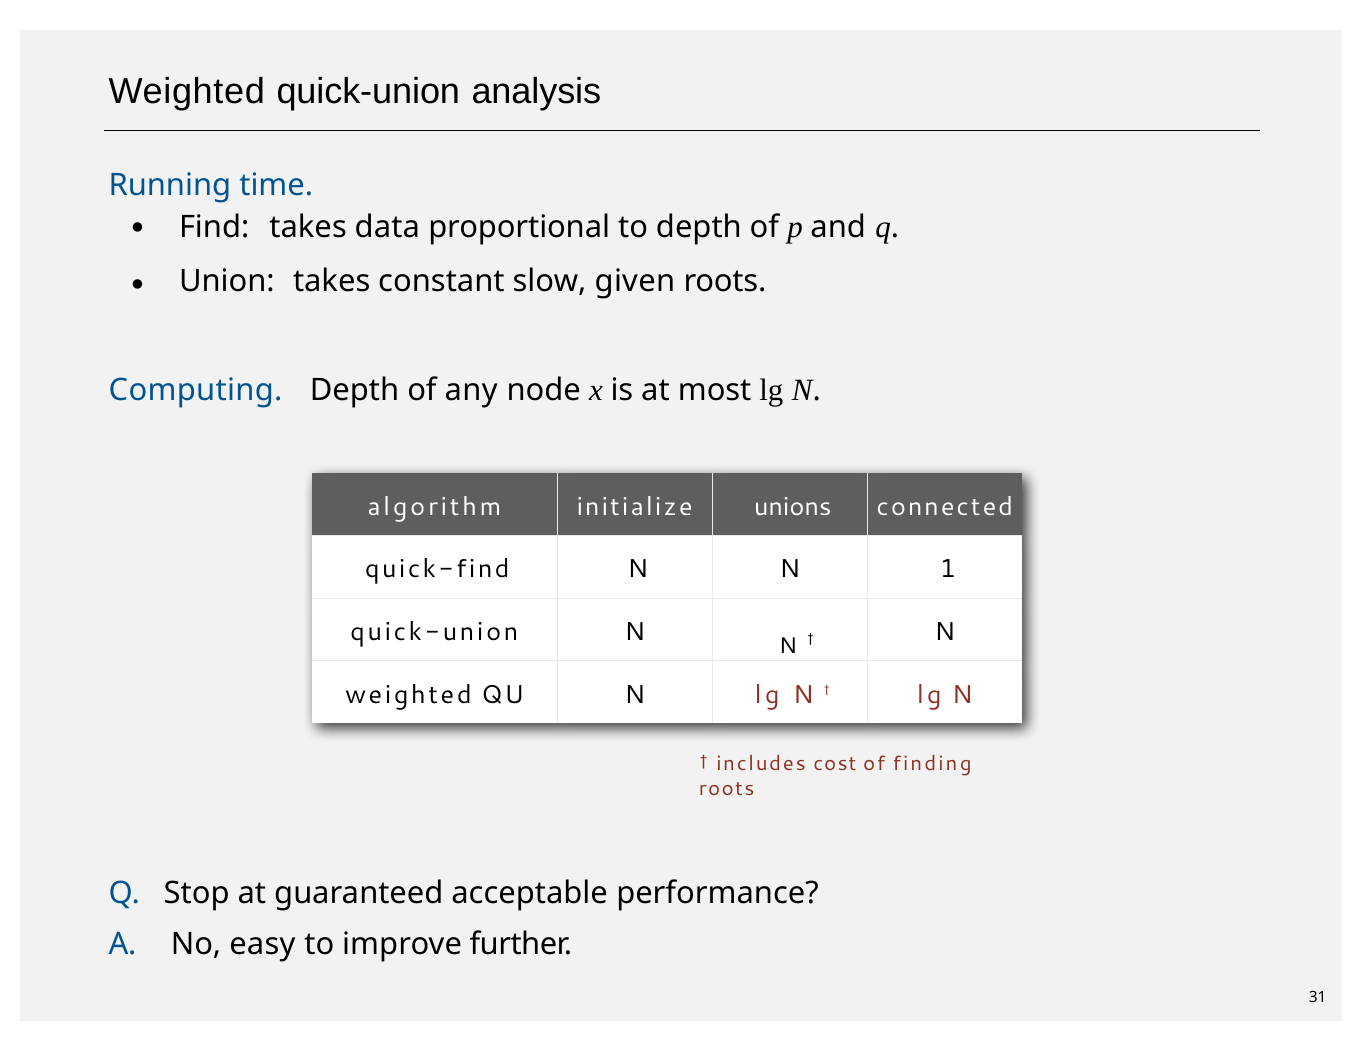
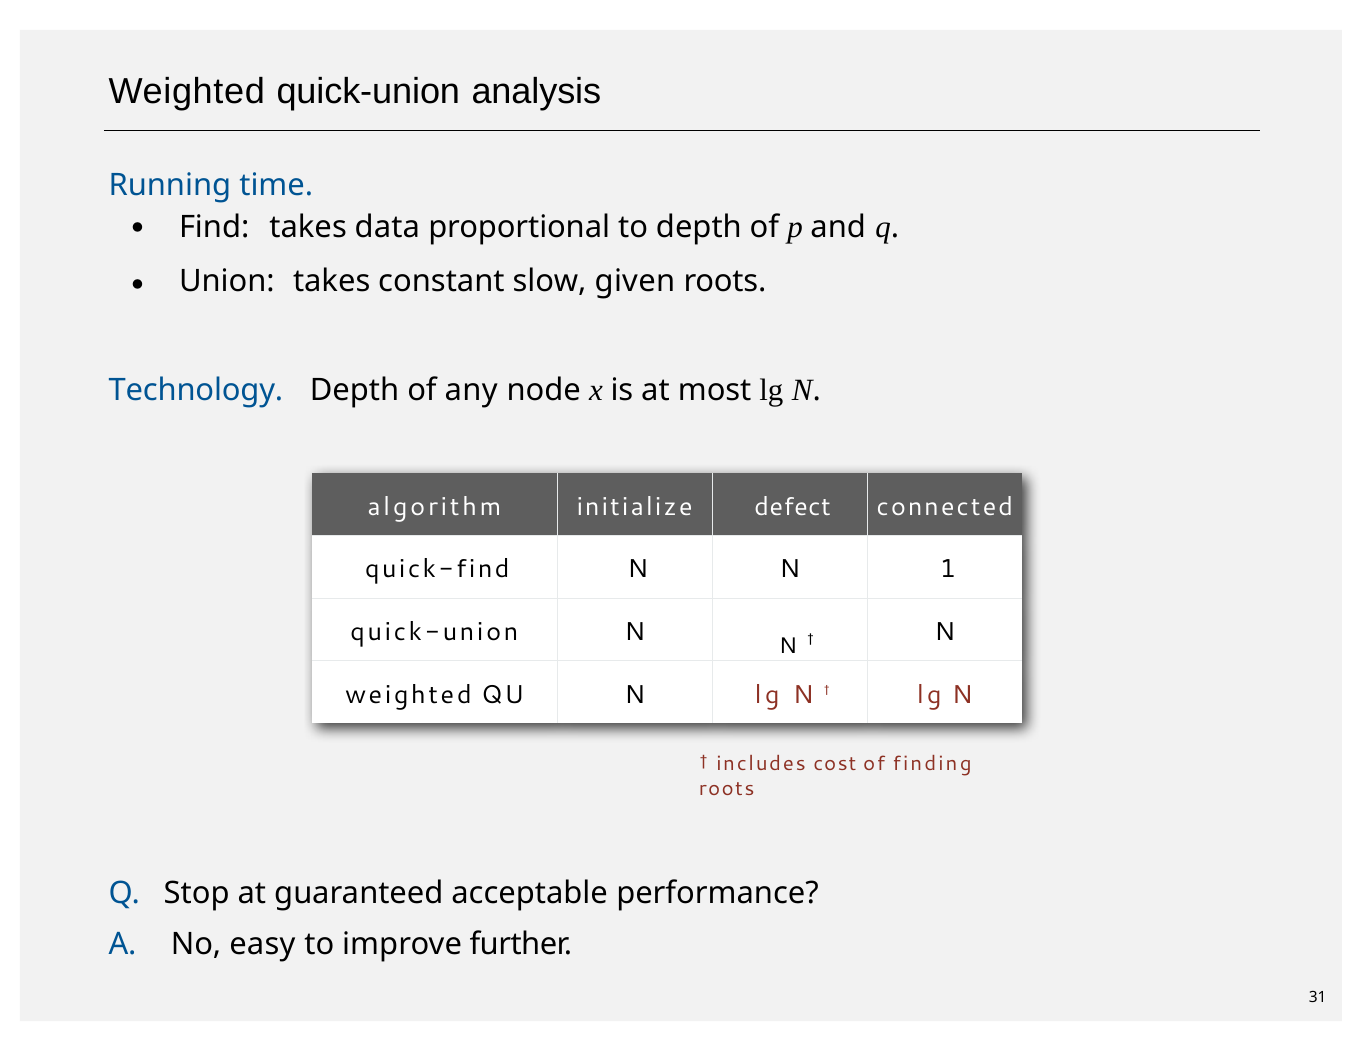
Computing: Computing -> Technology
unions: unions -> defect
